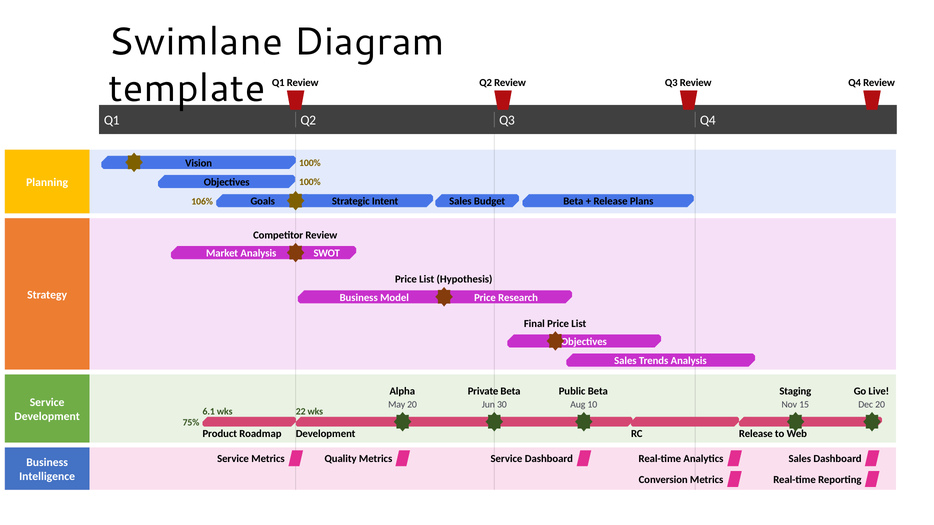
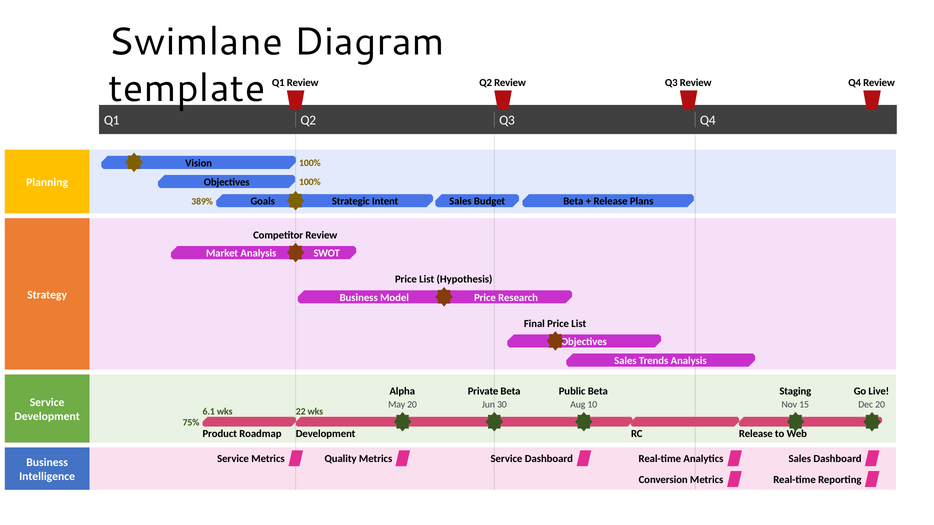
106%: 106% -> 389%
